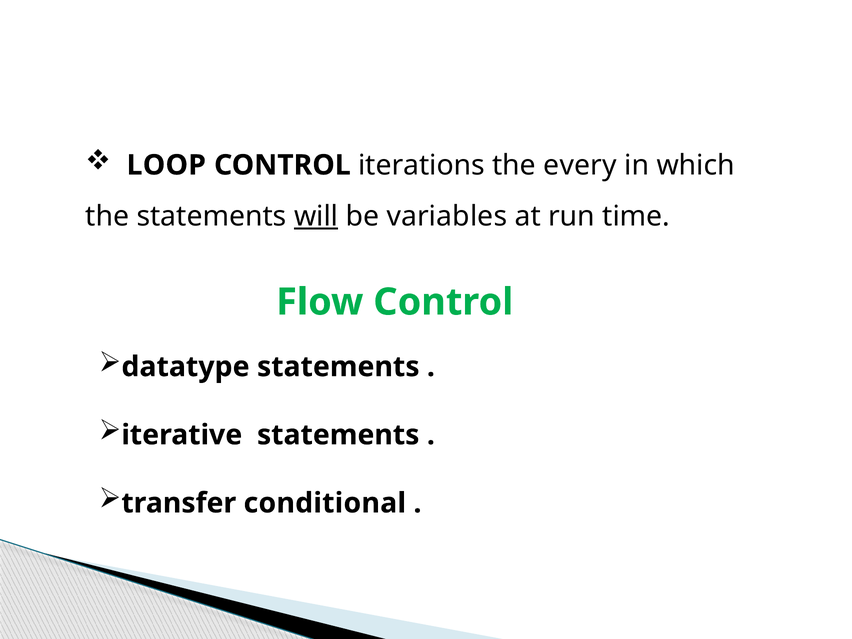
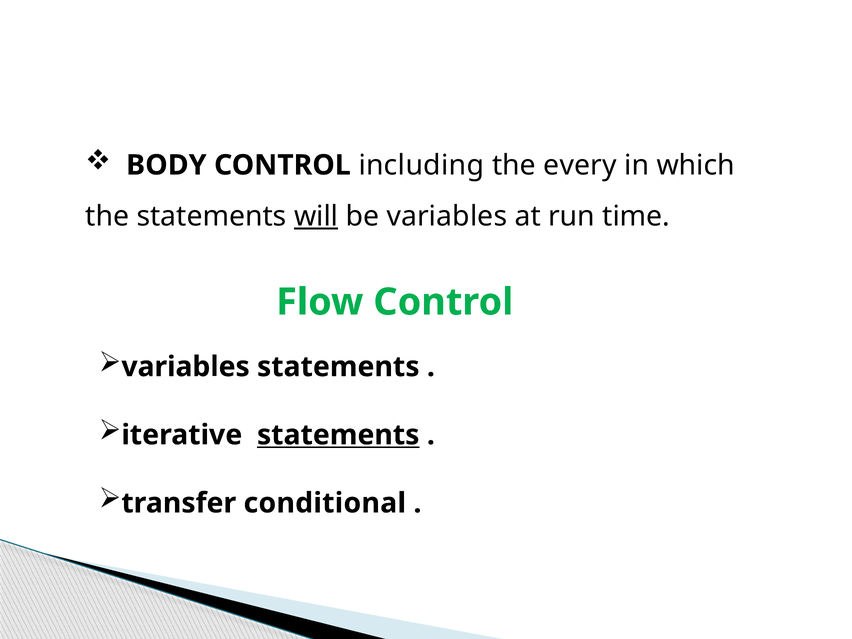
LOOP: LOOP -> BODY
iterations: iterations -> including
datatype at (185, 367): datatype -> variables
statements at (338, 435) underline: none -> present
